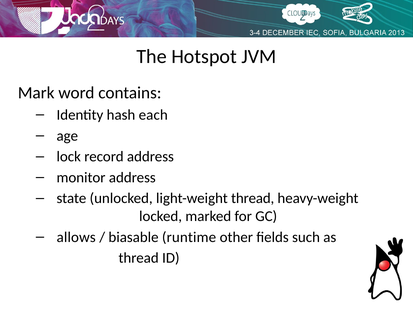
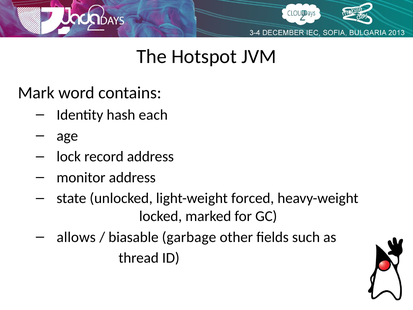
light-weight thread: thread -> forced
runtime: runtime -> garbage
